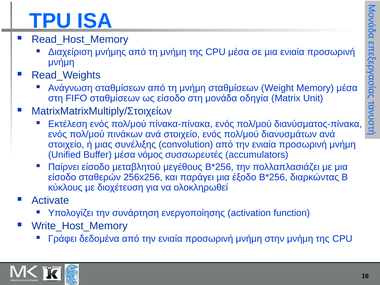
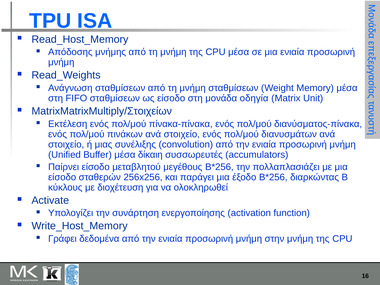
Διαχείριση: Διαχείριση -> Απόδοσης
νόμος: νόμος -> δίκαιη
